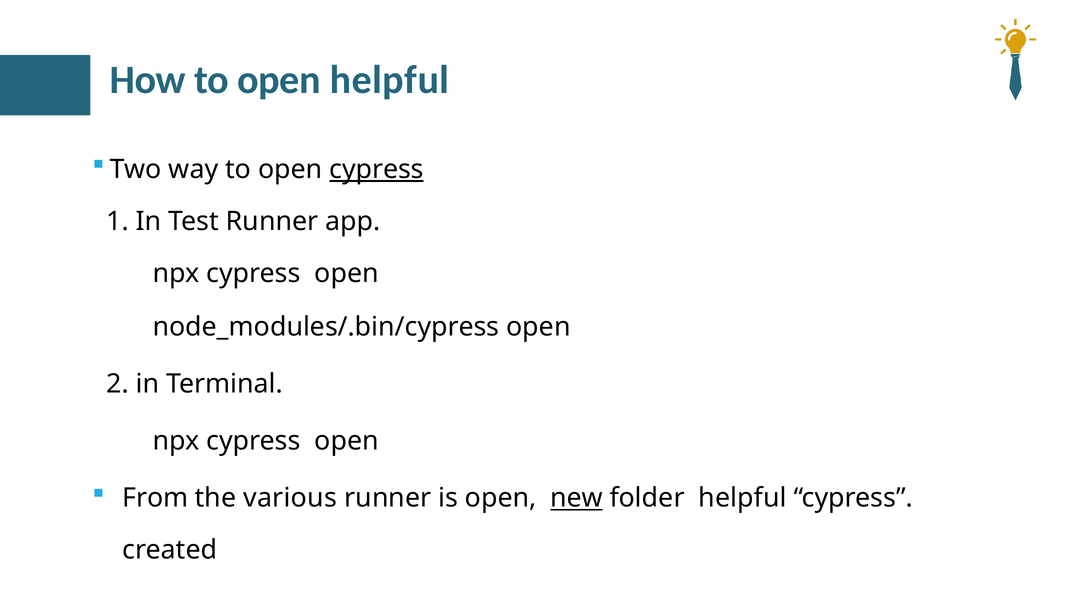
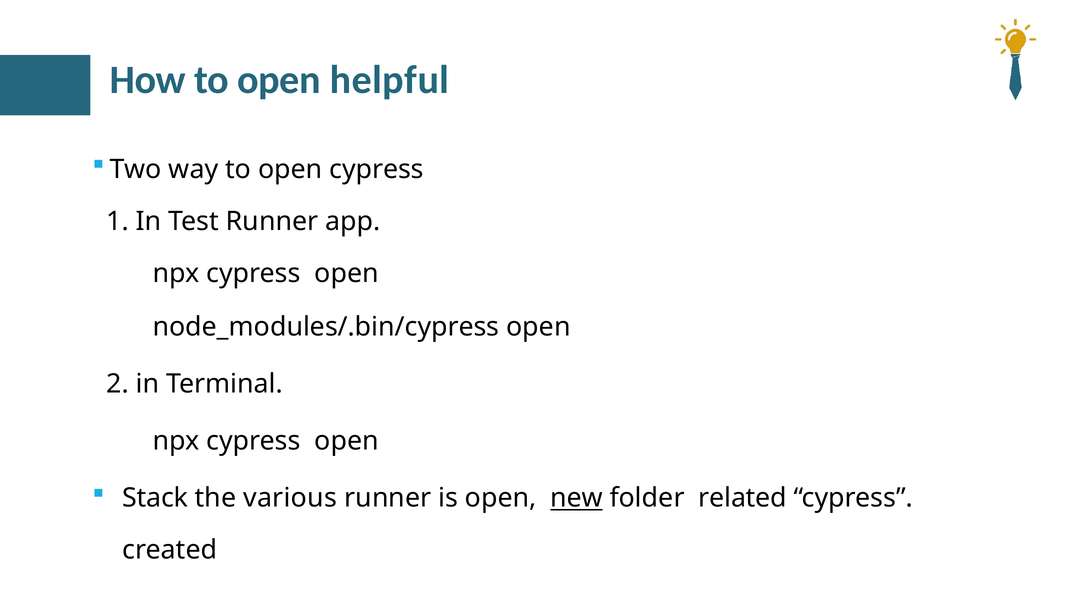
cypress at (377, 169) underline: present -> none
From: From -> Stack
folder helpful: helpful -> related
